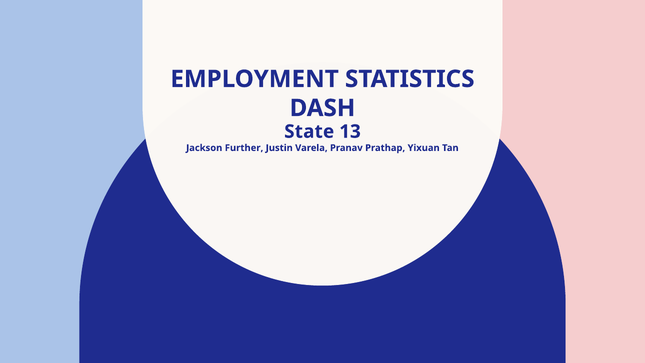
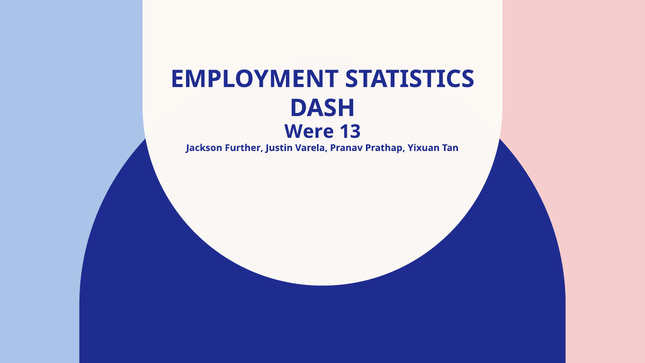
State: State -> Were
